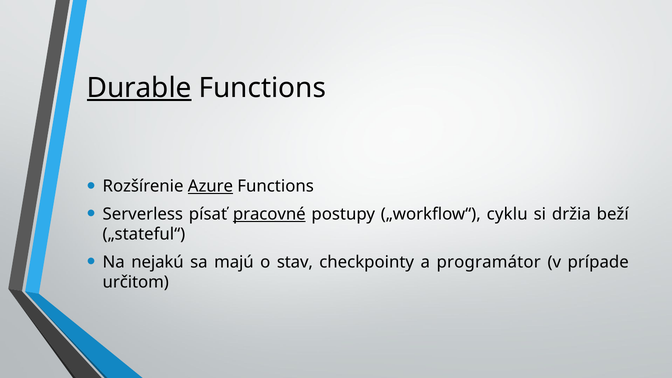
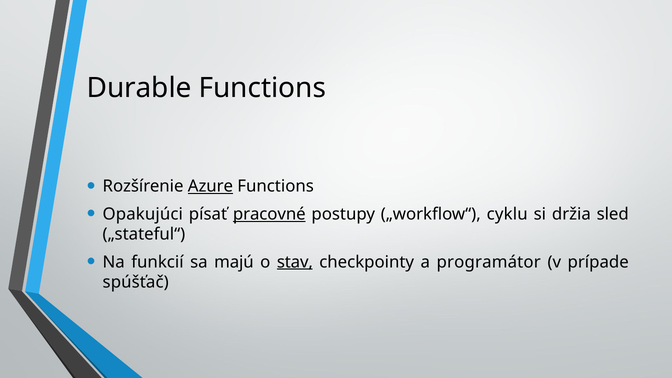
Durable underline: present -> none
Serverless: Serverless -> Opakujúci
beží: beží -> sled
nejakú: nejakú -> funkcií
stav underline: none -> present
určitom: určitom -> spúšťač
